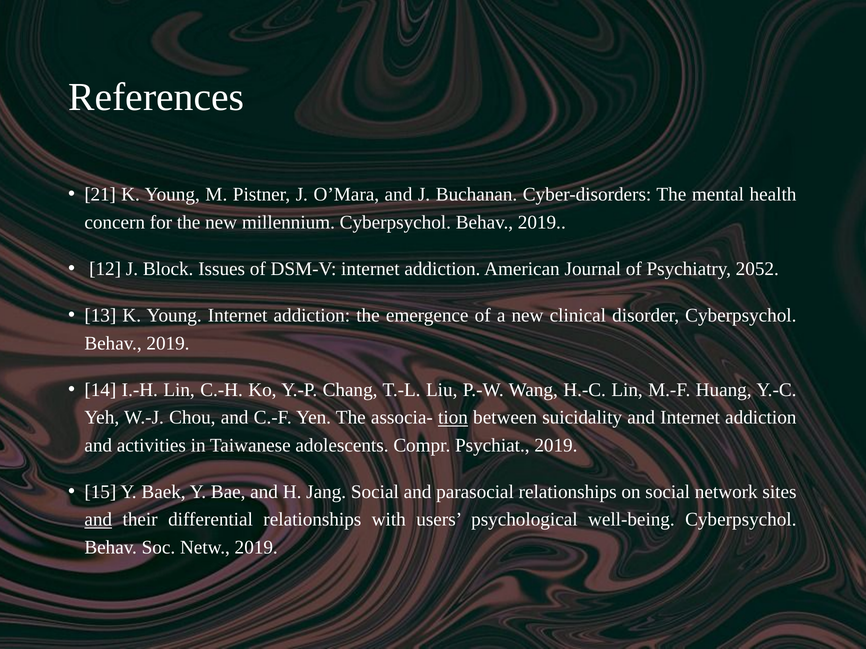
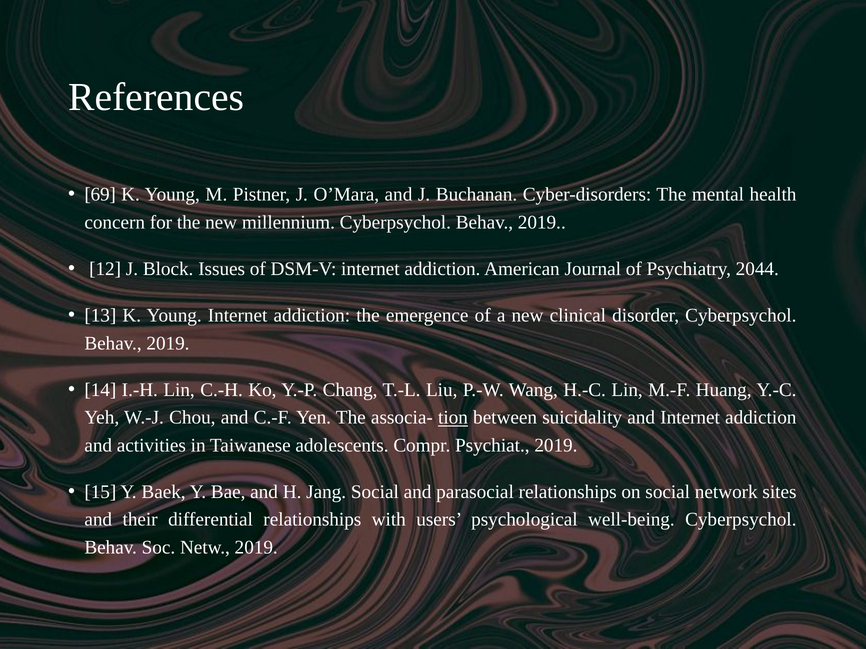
21: 21 -> 69
2052: 2052 -> 2044
and at (98, 520) underline: present -> none
